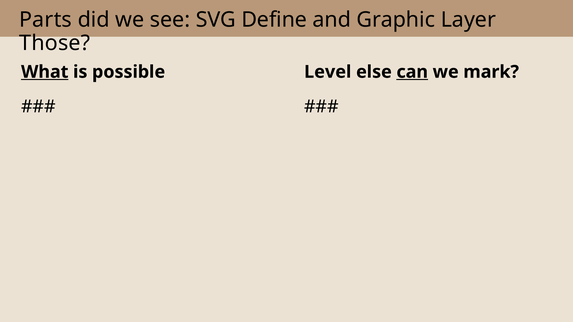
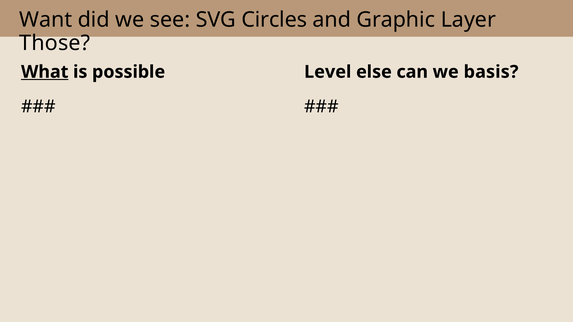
Parts: Parts -> Want
Define: Define -> Circles
can underline: present -> none
mark: mark -> basis
